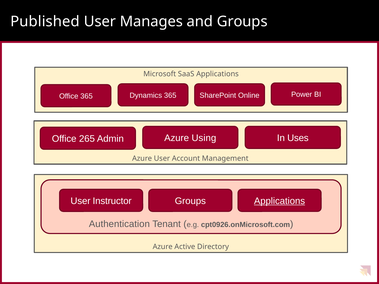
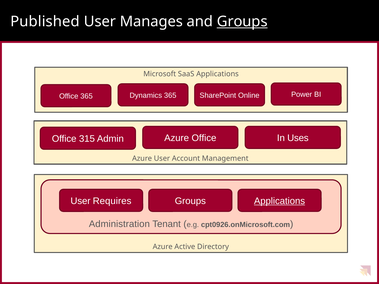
Groups at (242, 22) underline: none -> present
265: 265 -> 315
Azure Using: Using -> Office
Instructor: Instructor -> Requires
Authentication: Authentication -> Administration
